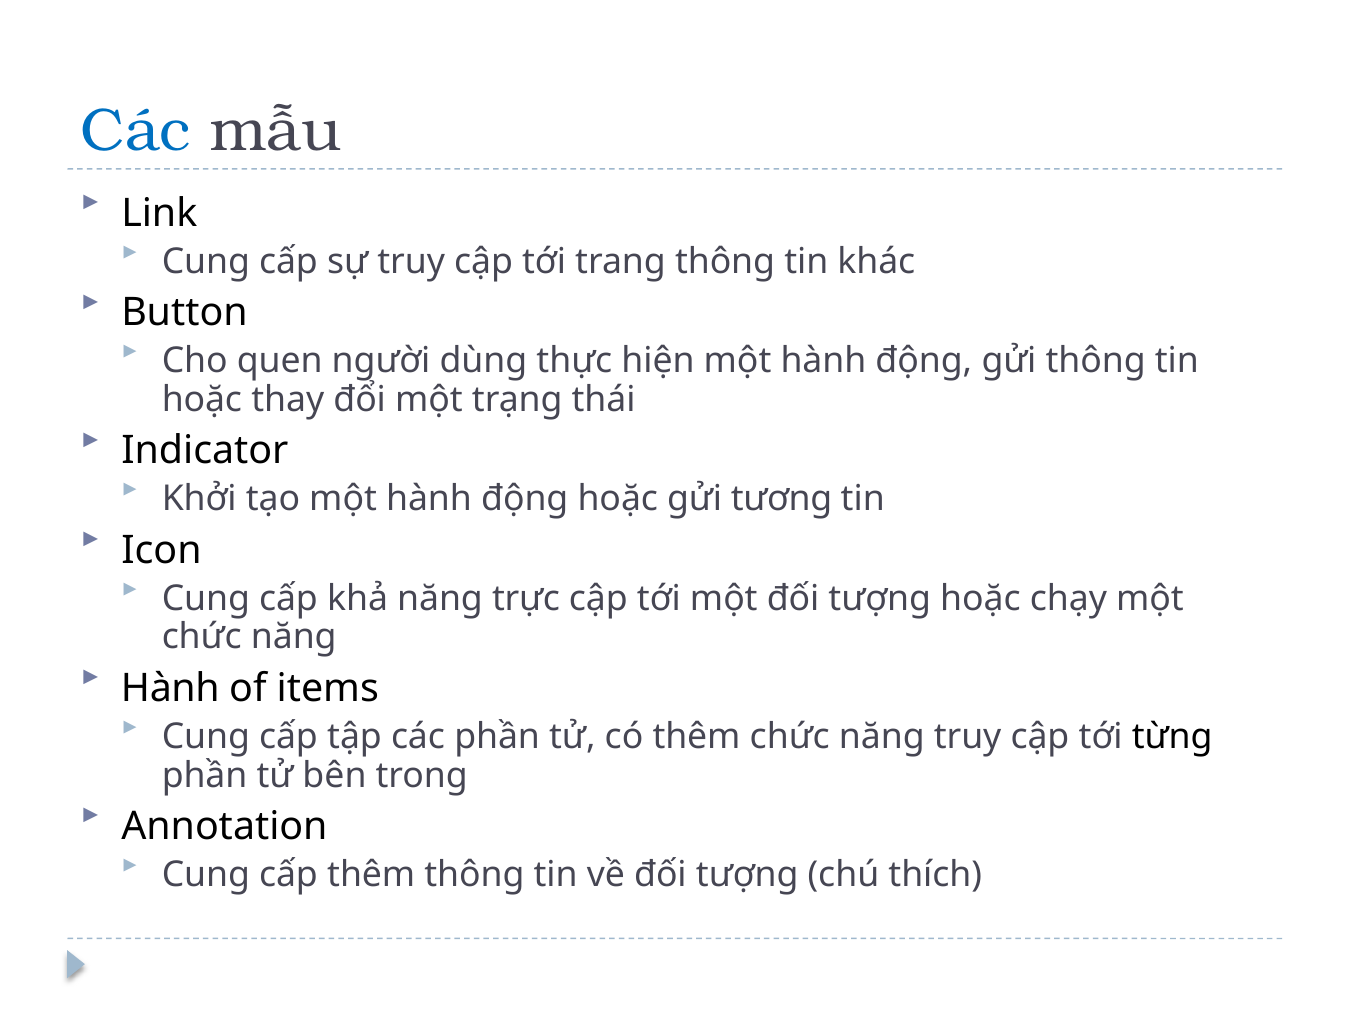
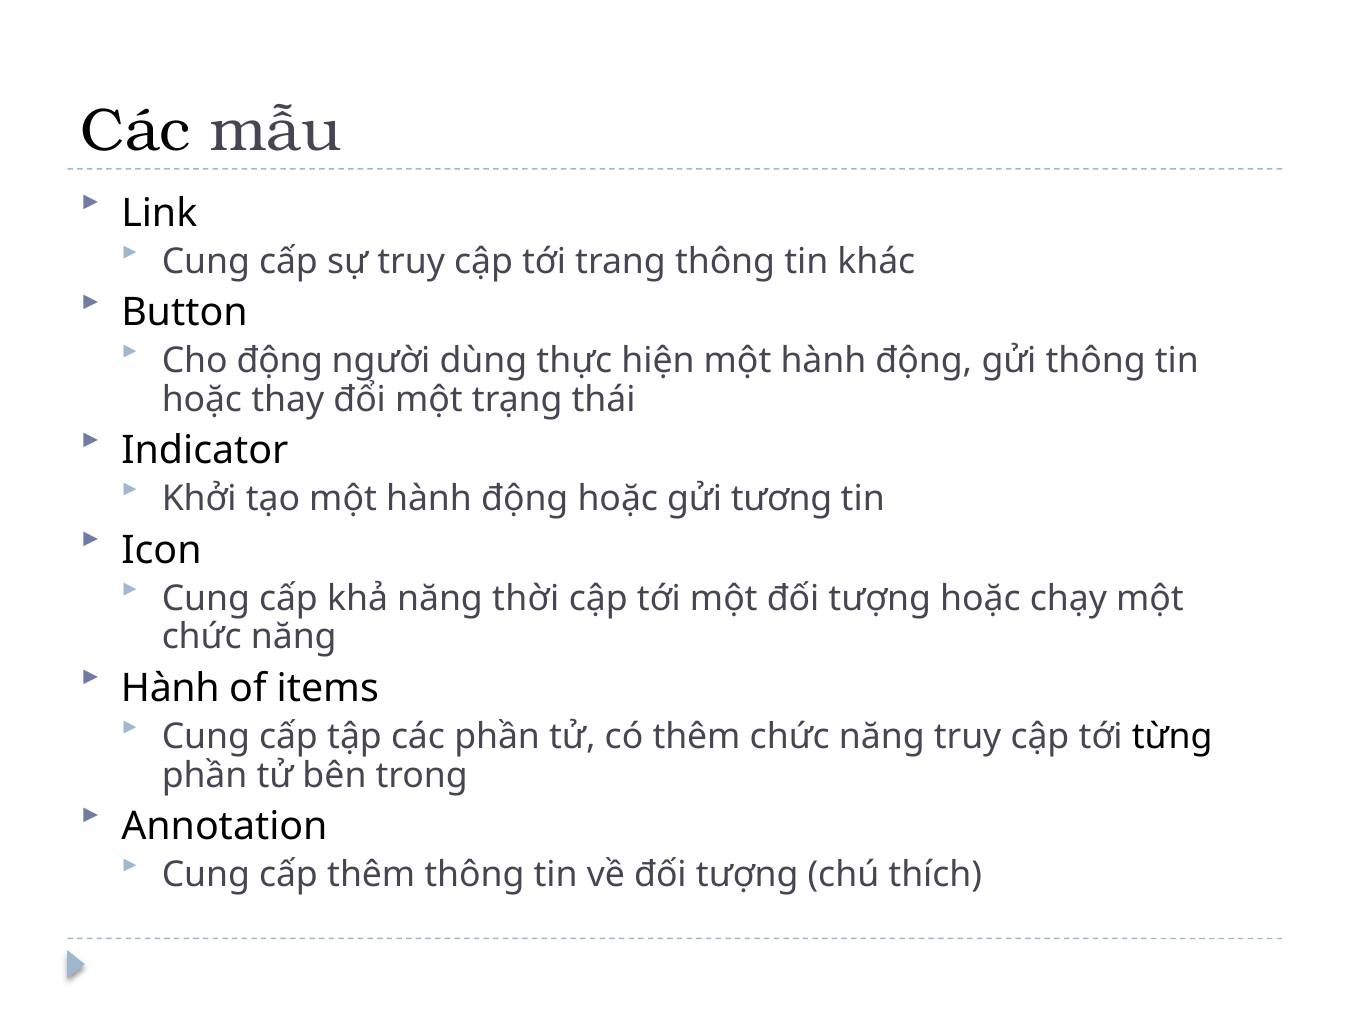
Các at (136, 130) colour: blue -> black
Cho quen: quen -> động
trực: trực -> thời
